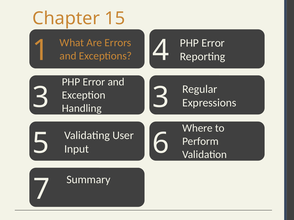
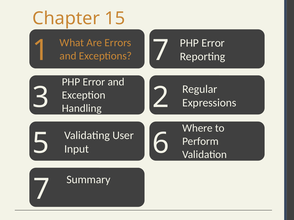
1 4: 4 -> 7
3 3: 3 -> 2
